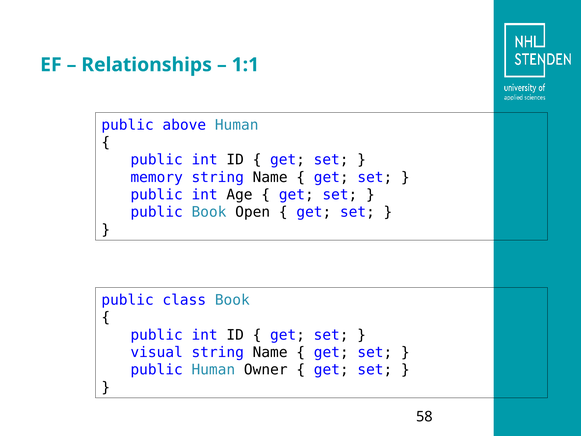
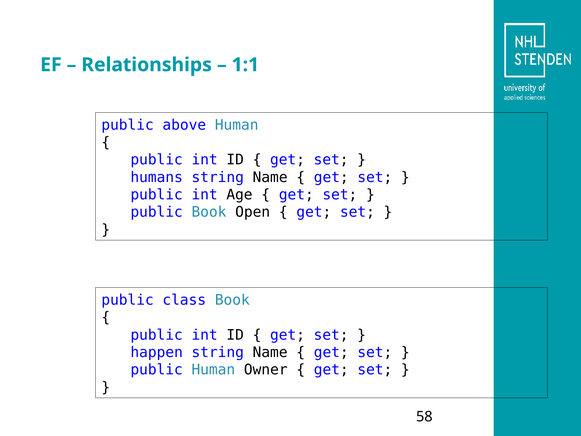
memory: memory -> humans
visual: visual -> happen
